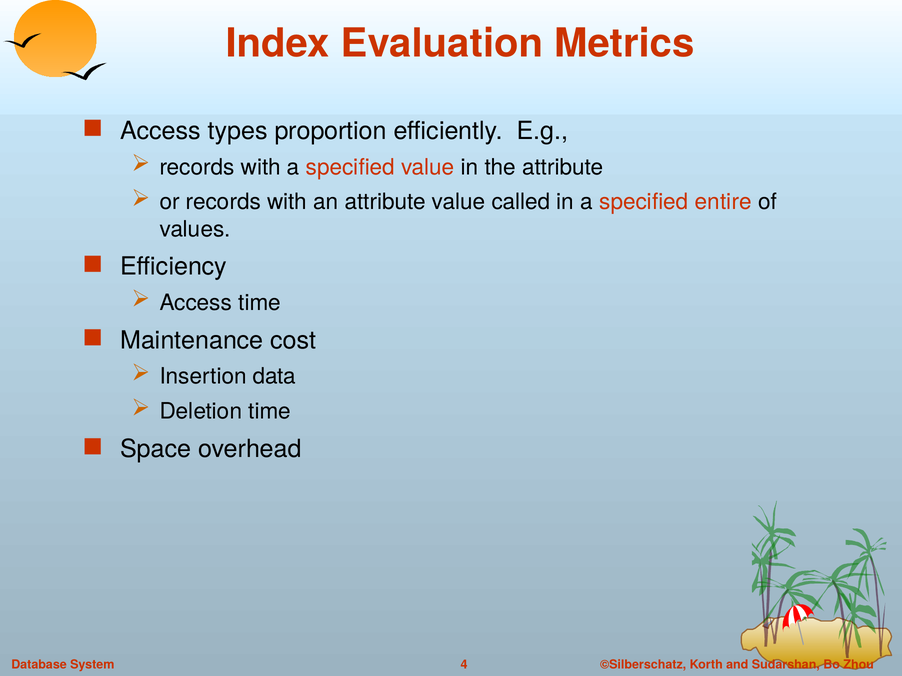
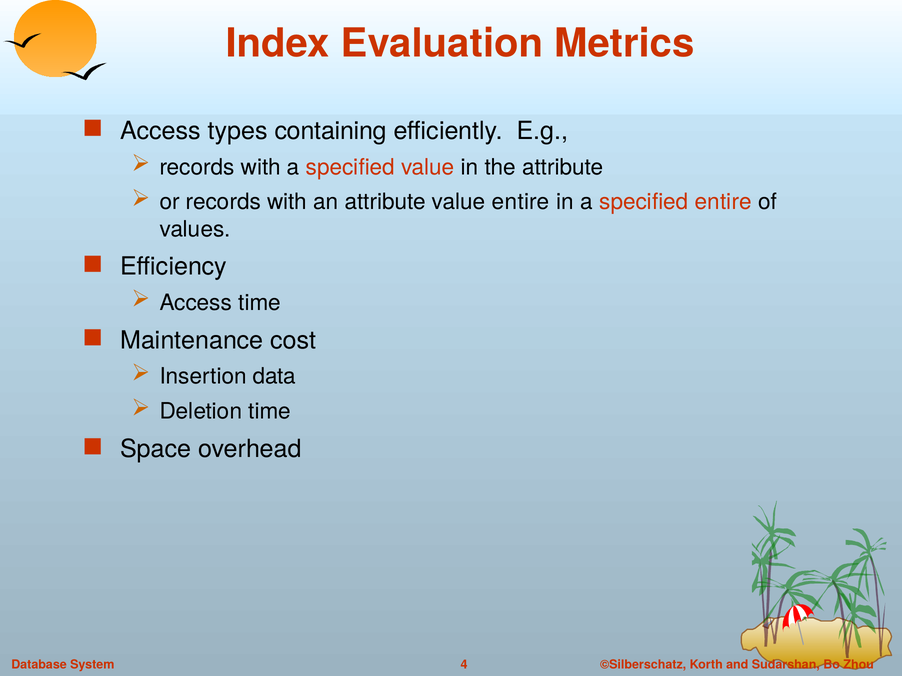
proportion: proportion -> containing
value called: called -> entire
